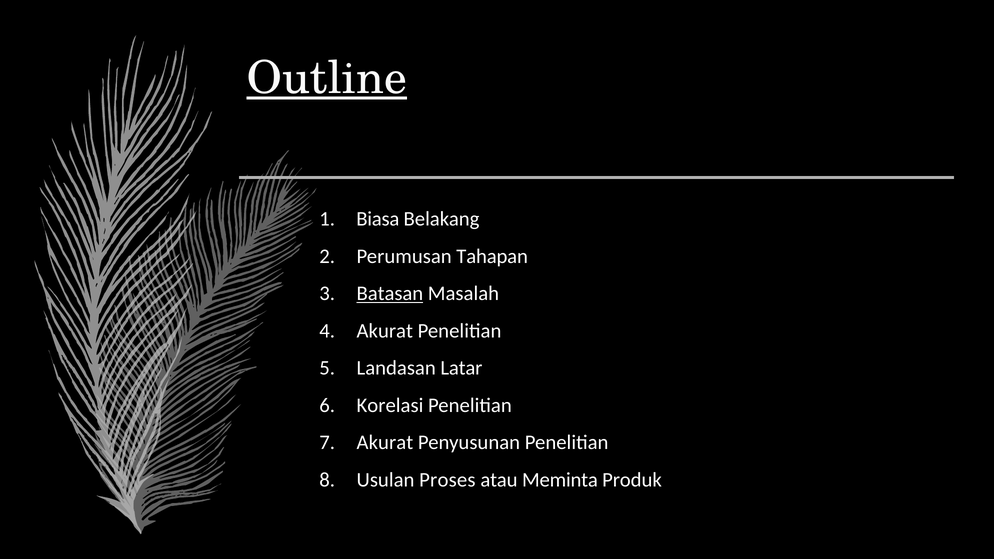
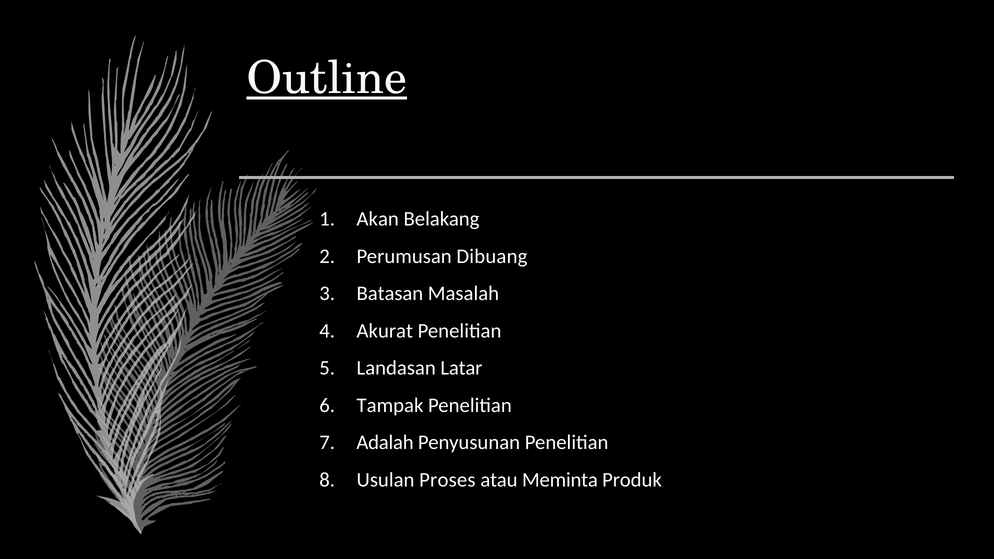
Biasa: Biasa -> Akan
Tahapan: Tahapan -> Dibuang
Batasan underline: present -> none
Korelasi: Korelasi -> Tampak
Akurat at (385, 443): Akurat -> Adalah
